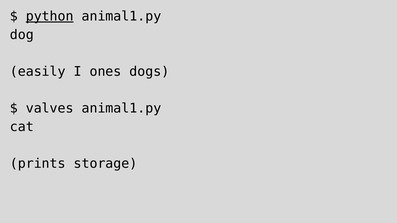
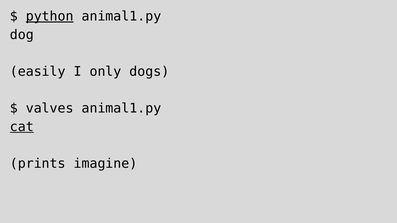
ones: ones -> only
cat underline: none -> present
storage: storage -> imagine
